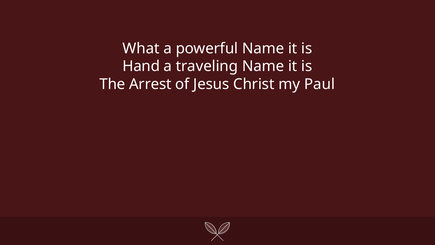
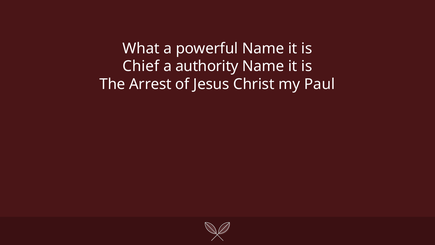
Hand: Hand -> Chief
traveling: traveling -> authority
